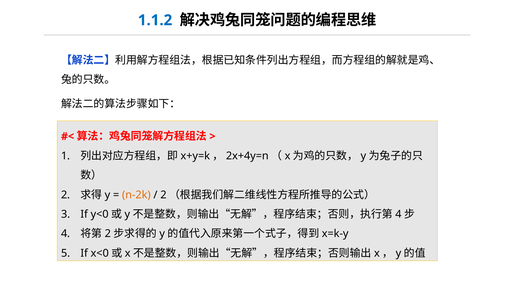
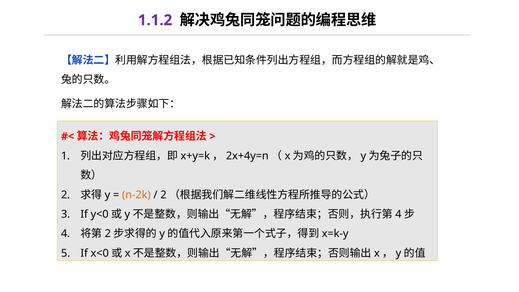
1.1.2 colour: blue -> purple
